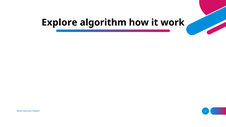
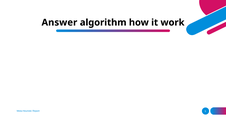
Explore: Explore -> Answer
